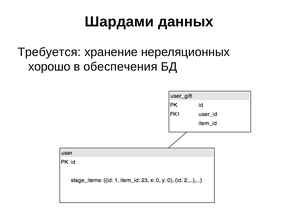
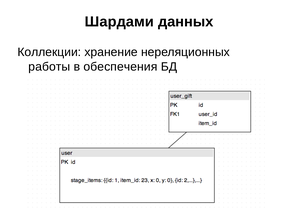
Требуется: Требуется -> Коллекции
хорошо: хорошо -> работы
